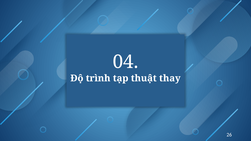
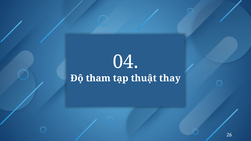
trình: trình -> tham
